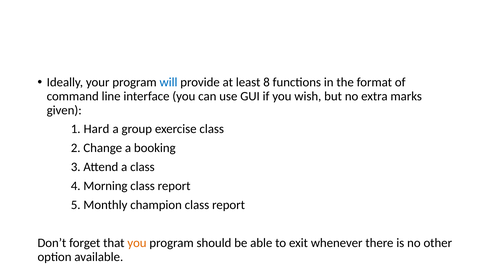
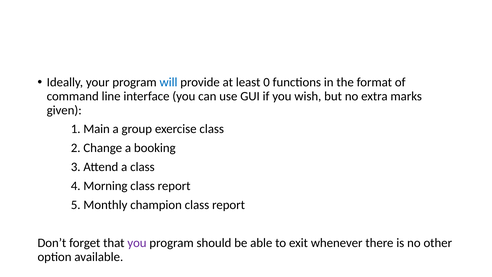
8: 8 -> 0
Hard: Hard -> Main
you at (137, 243) colour: orange -> purple
